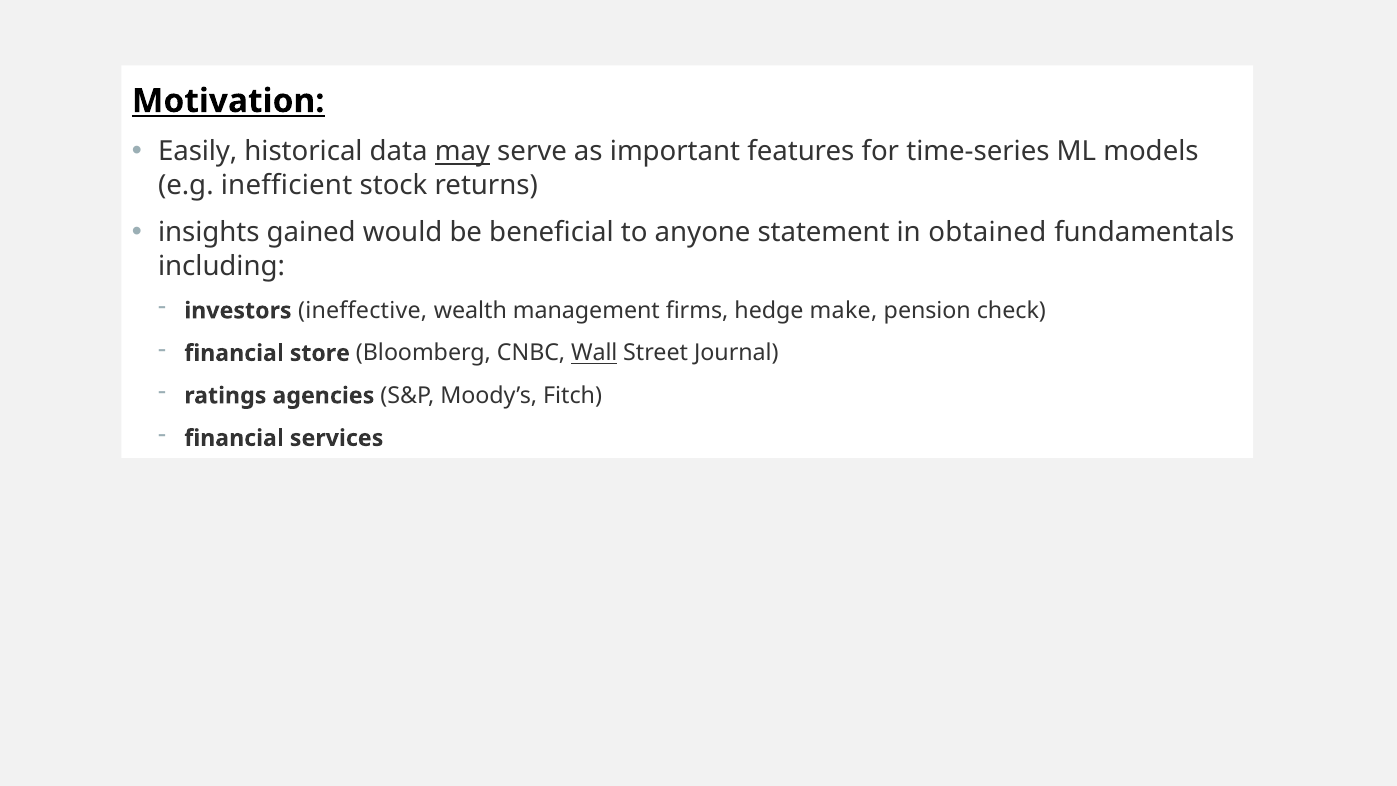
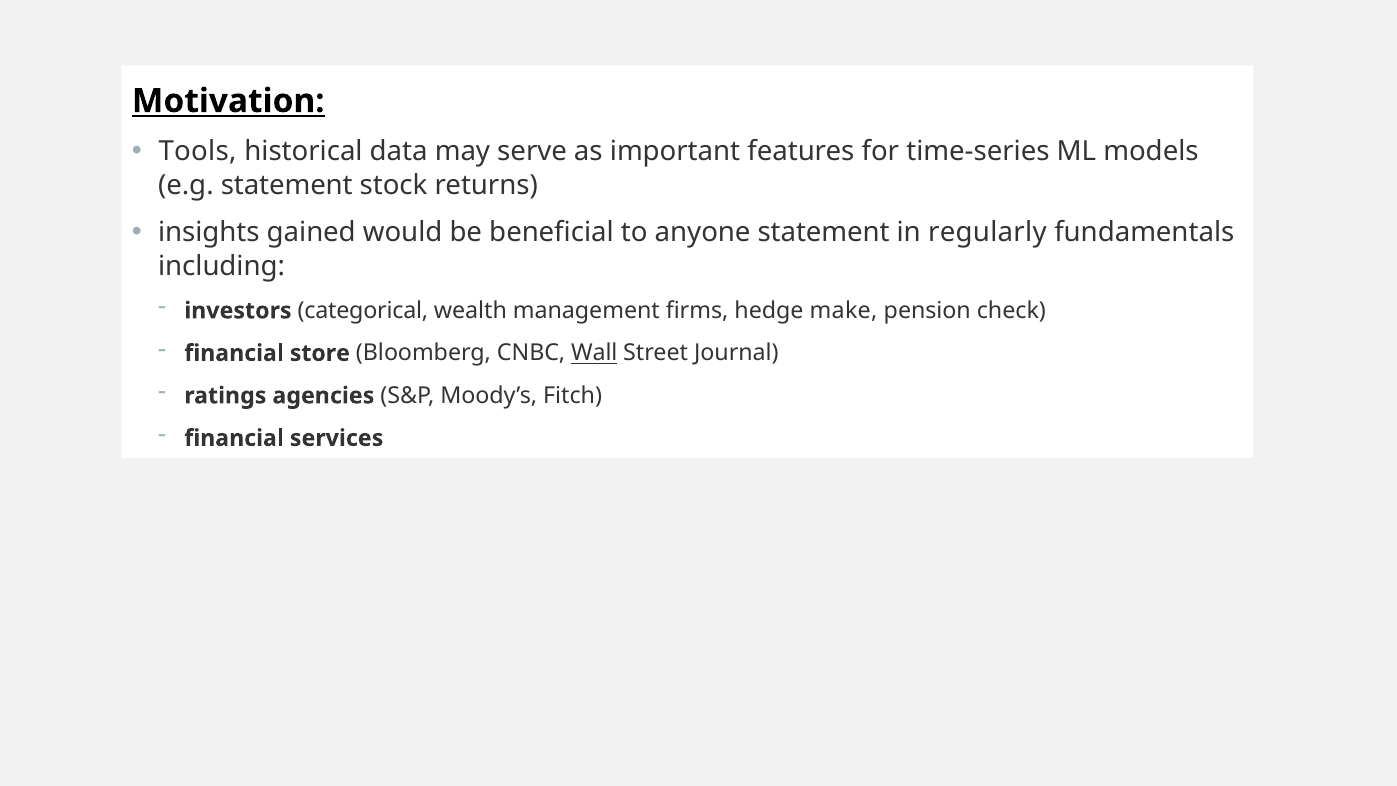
Easily: Easily -> Tools
may underline: present -> none
e.g inefficient: inefficient -> statement
obtained: obtained -> regularly
ineffective: ineffective -> categorical
